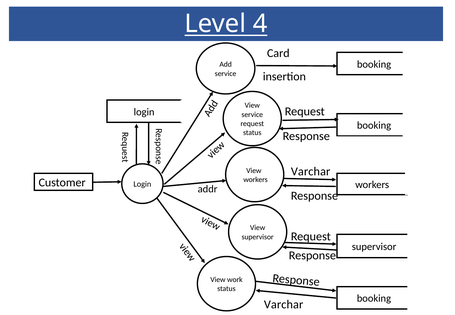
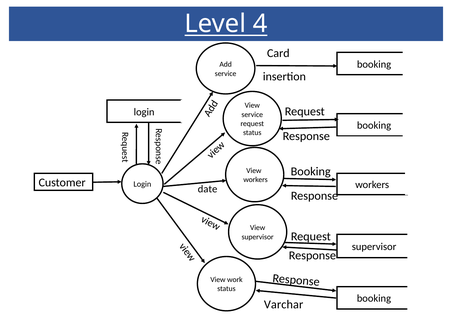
Varchar at (311, 171): Varchar -> Booking
addr: addr -> date
